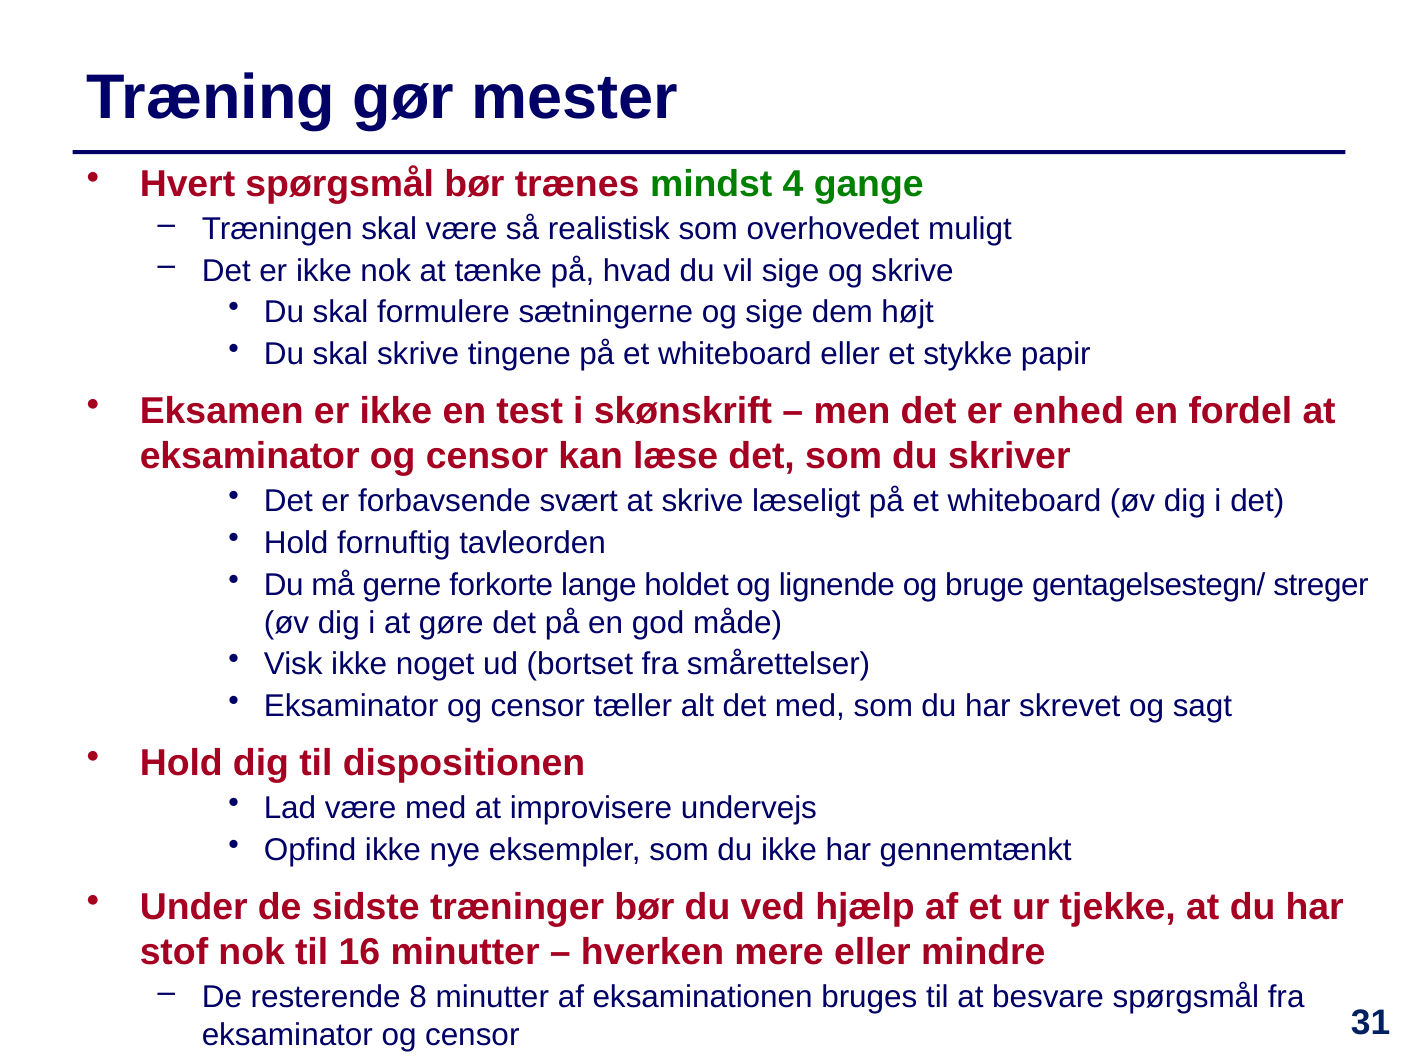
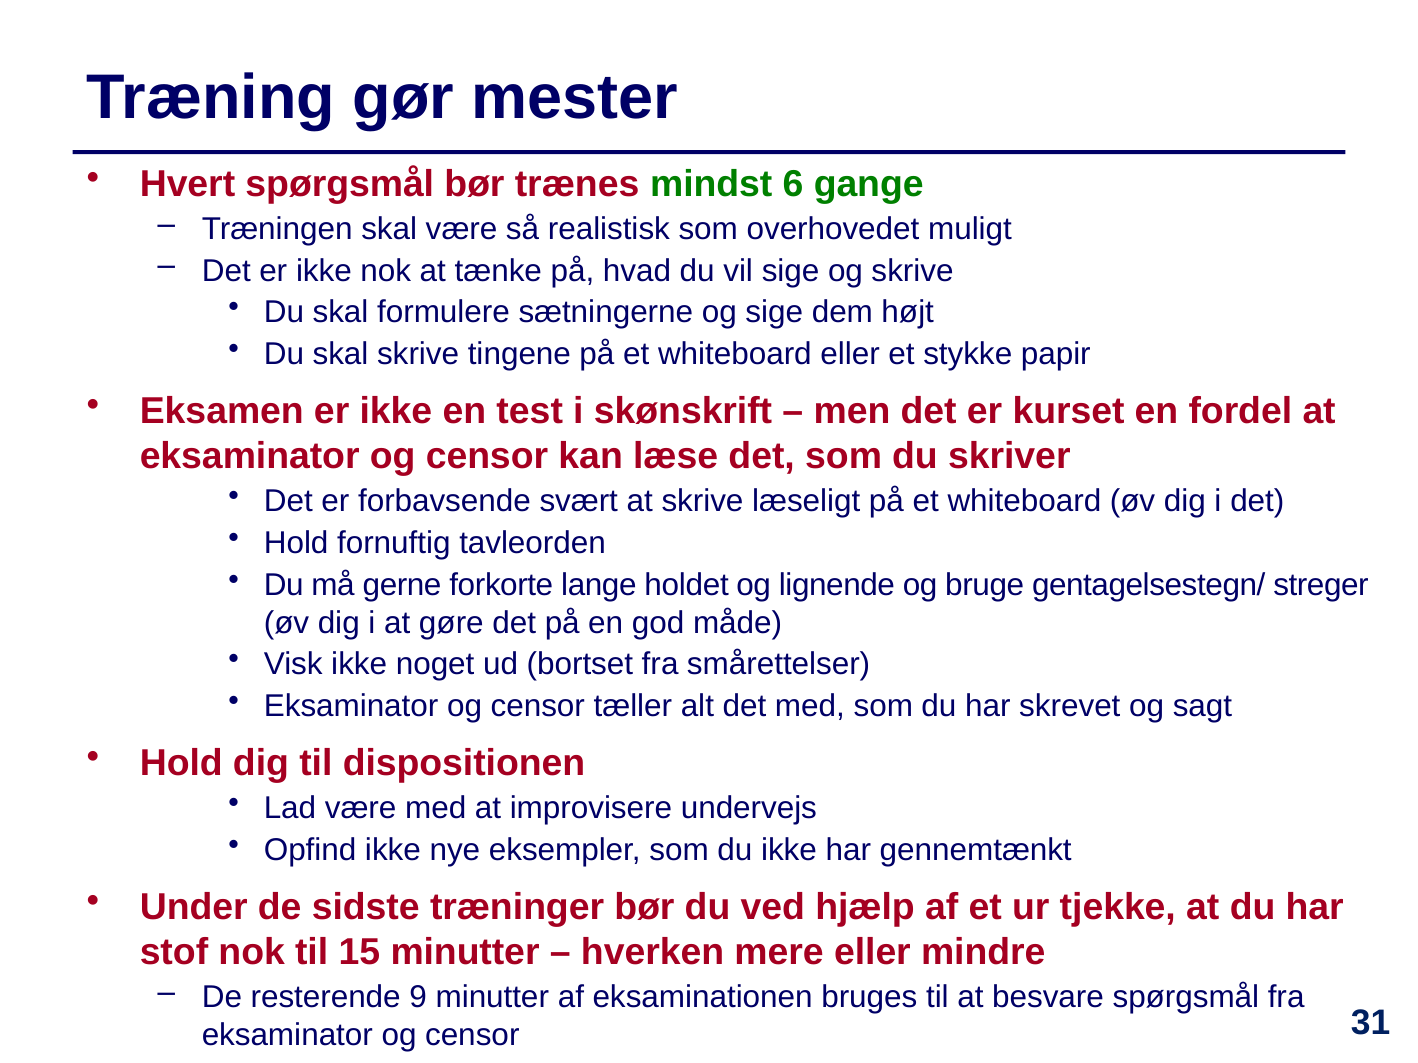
4: 4 -> 6
enhed: enhed -> kurset
16: 16 -> 15
8: 8 -> 9
